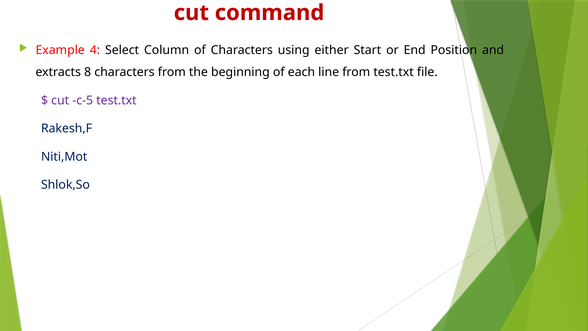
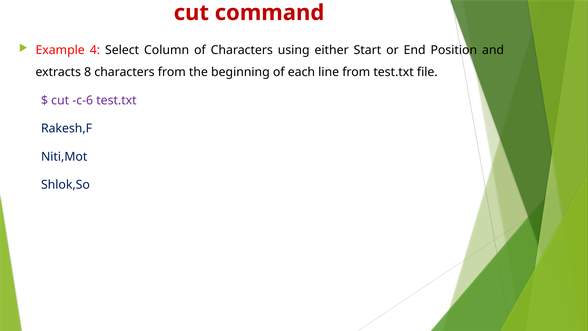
c-5: c-5 -> c-6
